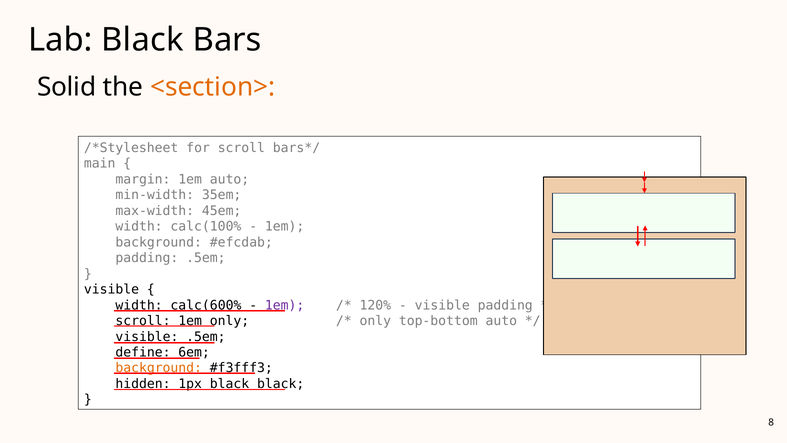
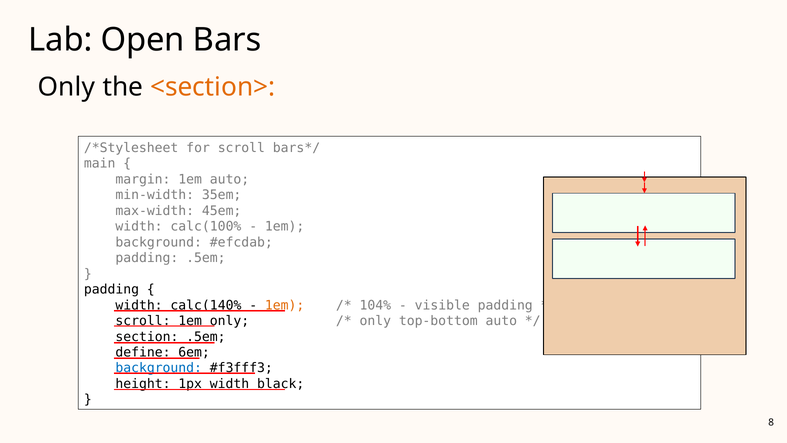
Lab Black: Black -> Open
Solid at (67, 87): Solid -> Only
visible at (111, 289): visible -> padding
calc(600%: calc(600% -> calc(140%
1em at (285, 305) colour: purple -> orange
120%: 120% -> 104%
visible at (147, 336): visible -> section
background at (159, 368) colour: orange -> blue
hidden: hidden -> height
1px black: black -> width
